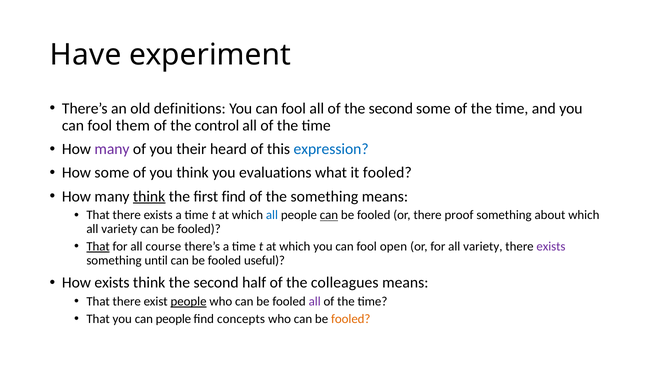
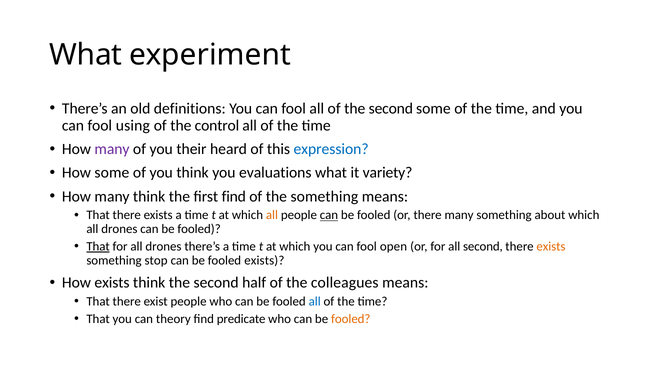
Have at (86, 55): Have -> What
them: them -> using
it fooled: fooled -> variety
think at (149, 196) underline: present -> none
all at (272, 215) colour: blue -> orange
there proof: proof -> many
variety at (119, 229): variety -> drones
for all course: course -> drones
for all variety: variety -> second
exists at (551, 246) colour: purple -> orange
until: until -> stop
fooled useful: useful -> exists
people at (189, 301) underline: present -> none
all at (315, 301) colour: purple -> blue
can people: people -> theory
concepts: concepts -> predicate
